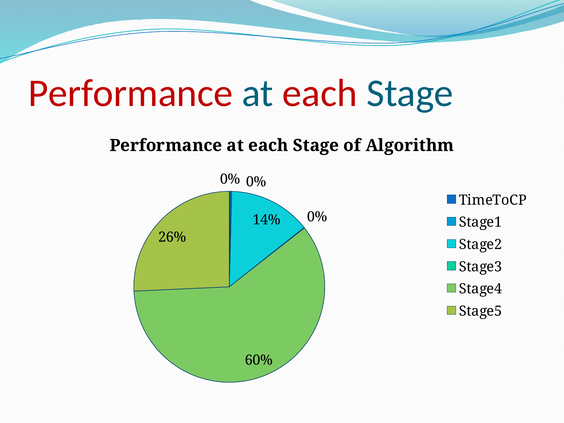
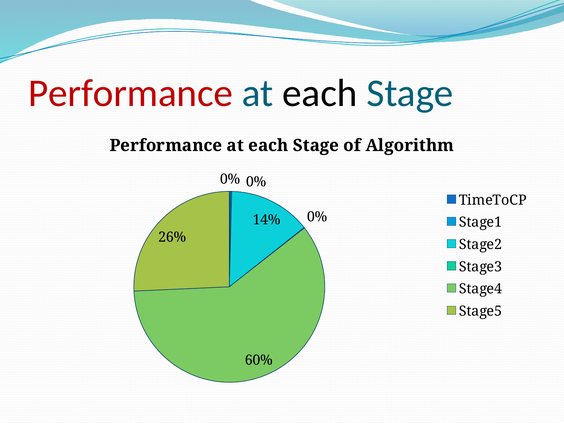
each at (320, 93) colour: red -> black
